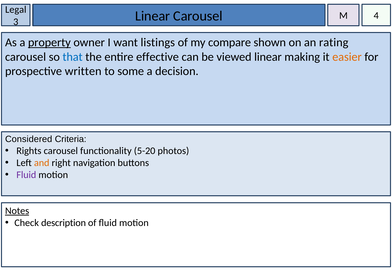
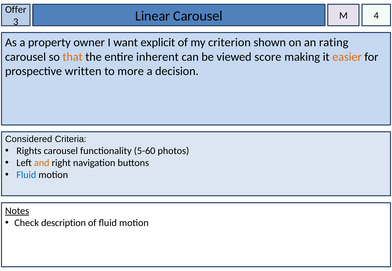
Legal: Legal -> Offer
property underline: present -> none
listings: listings -> explicit
compare: compare -> criterion
that colour: blue -> orange
effective: effective -> inherent
viewed linear: linear -> score
some: some -> more
5-20: 5-20 -> 5-60
Fluid at (26, 175) colour: purple -> blue
